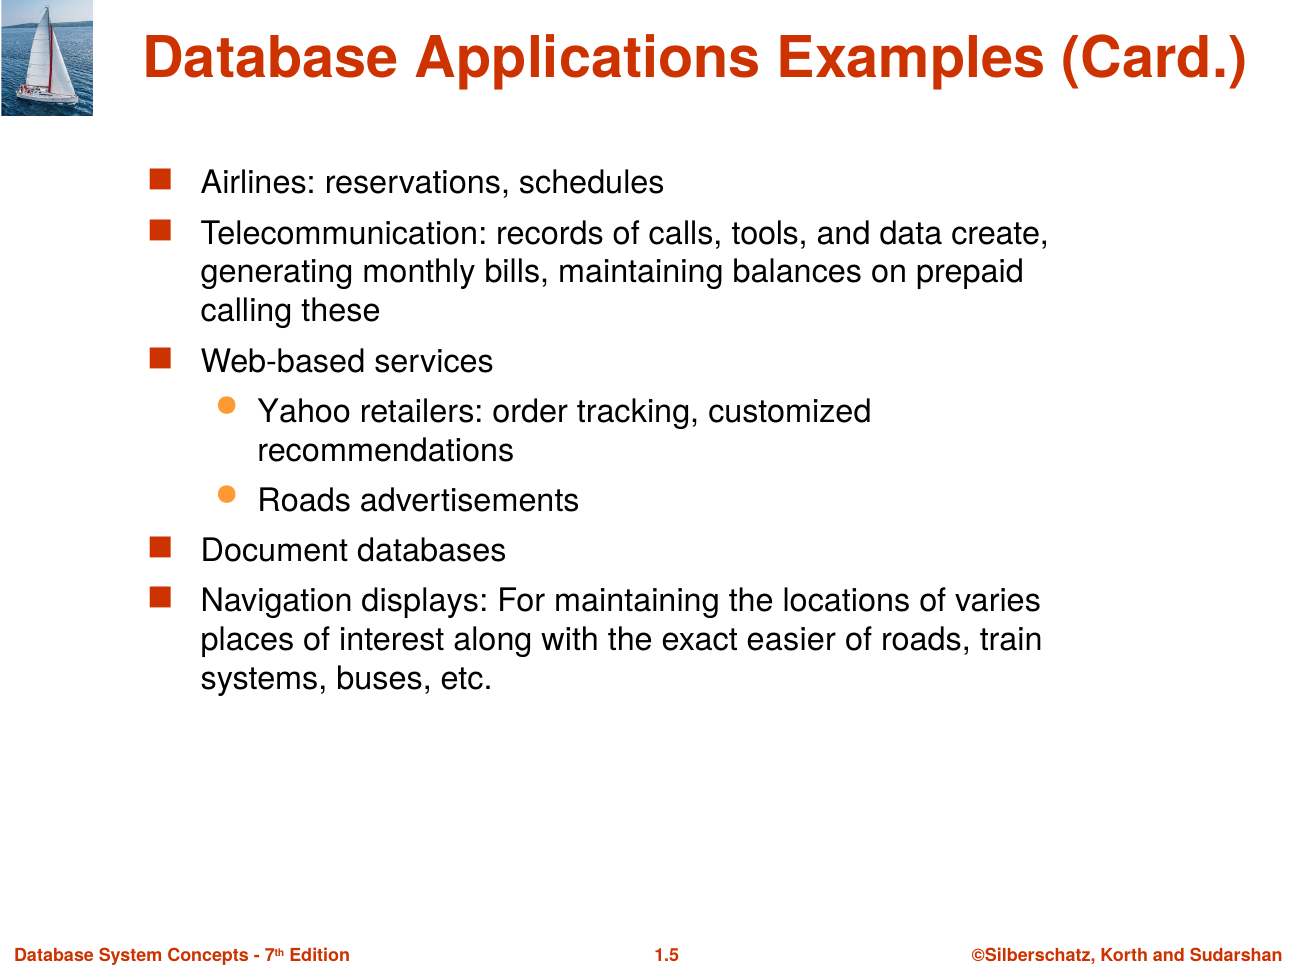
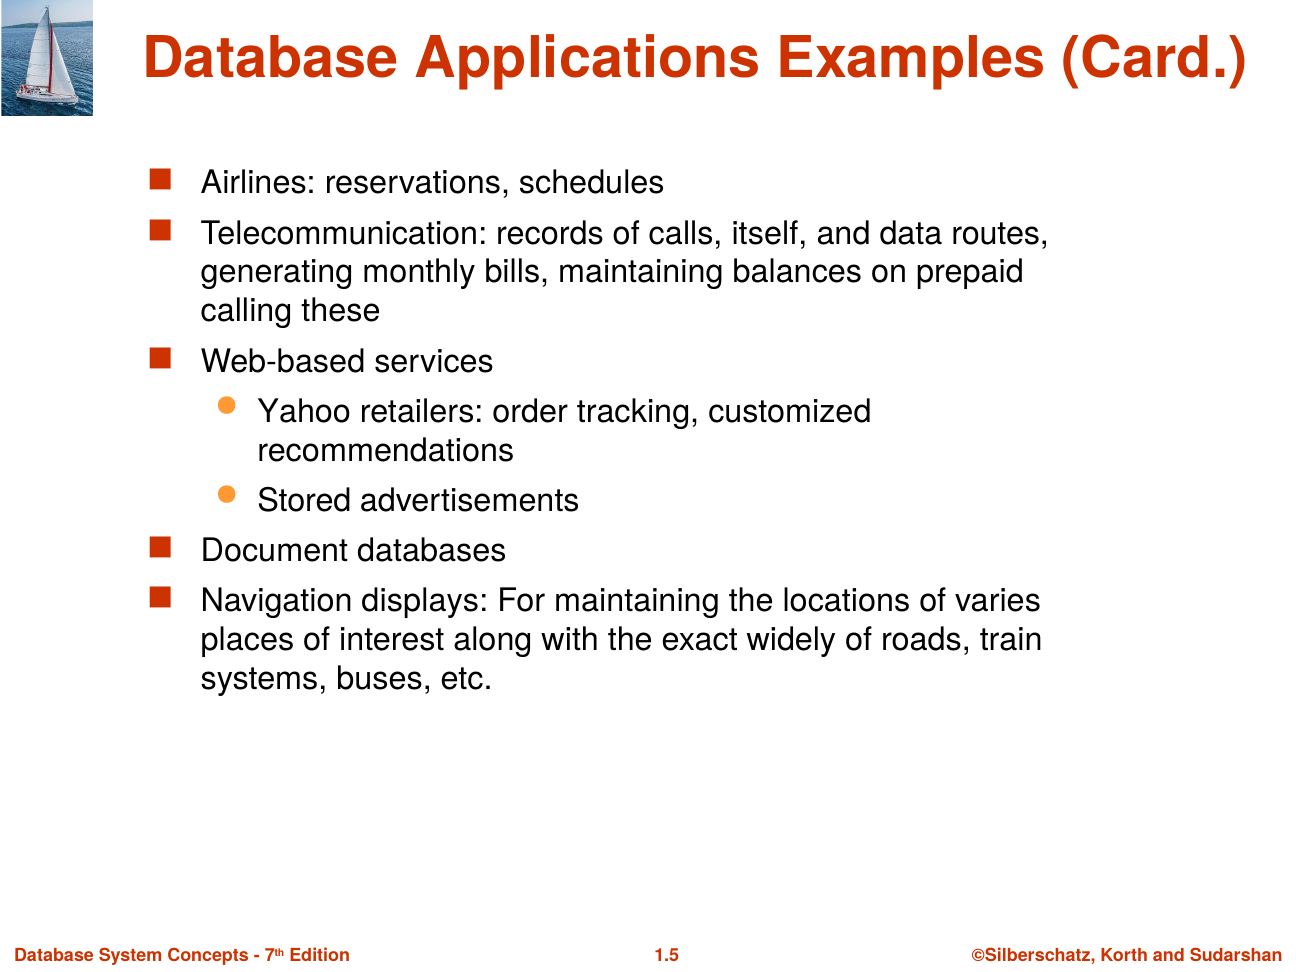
tools: tools -> itself
create: create -> routes
Roads at (304, 501): Roads -> Stored
easier: easier -> widely
